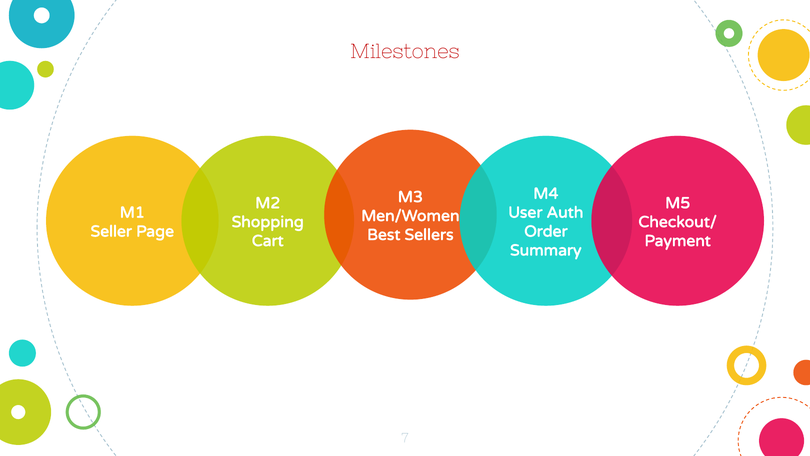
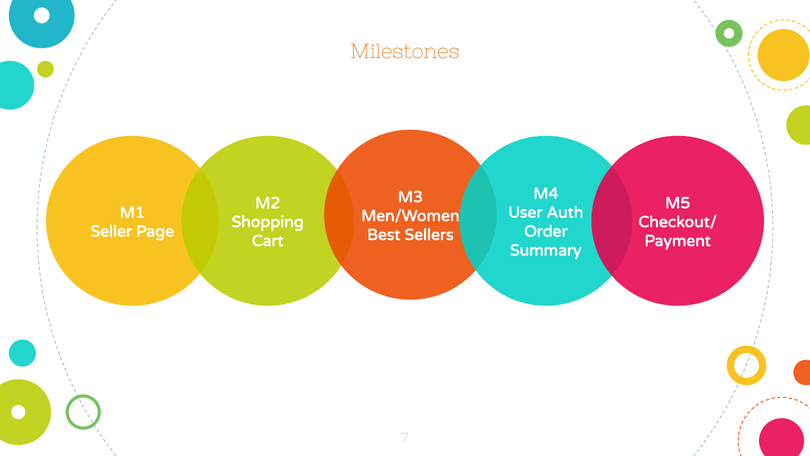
Milestones colour: red -> orange
